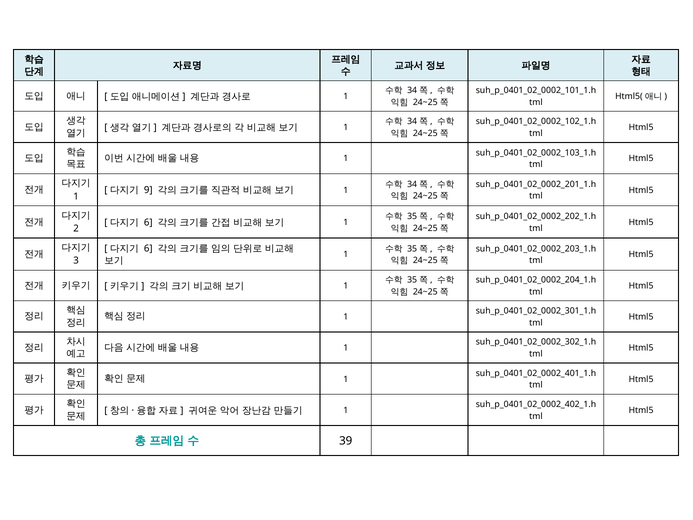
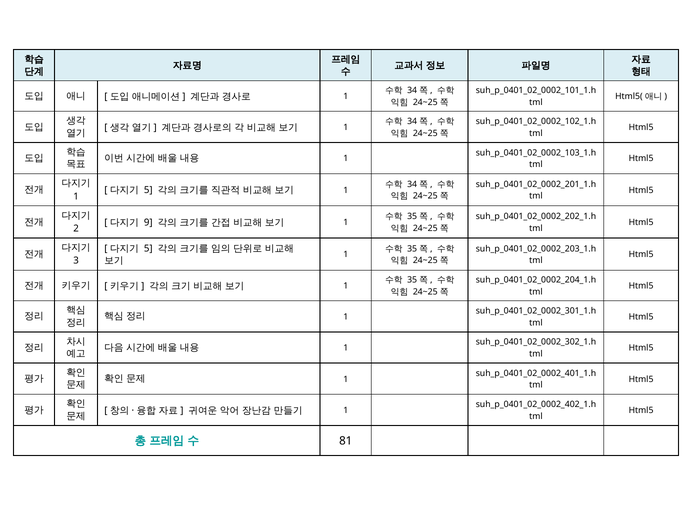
9 at (148, 190): 9 -> 5
6 at (148, 222): 6 -> 9
6 at (148, 248): 6 -> 5
39: 39 -> 81
